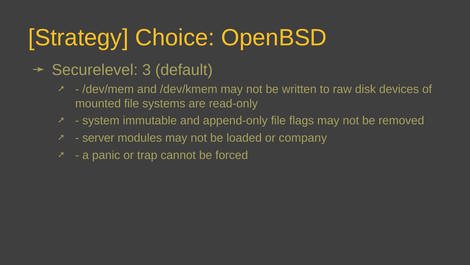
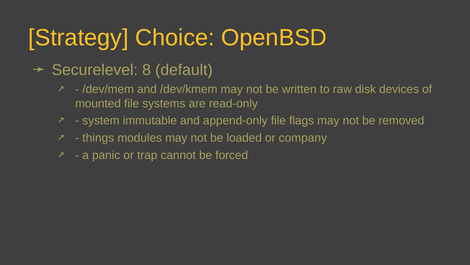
3: 3 -> 8
server: server -> things
